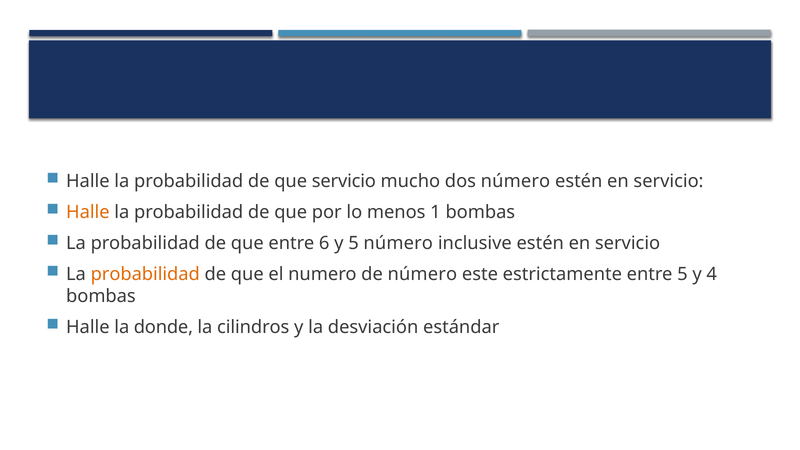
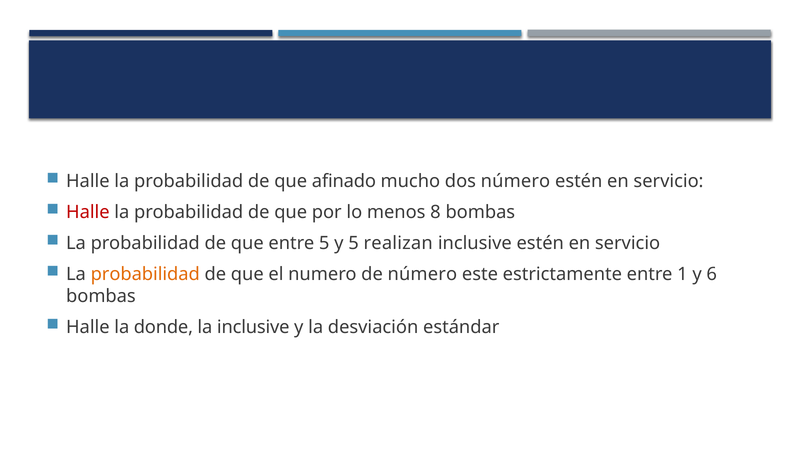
que servicio: servicio -> afinado
Halle at (88, 212) colour: orange -> red
1: 1 -> 8
entre 6: 6 -> 5
5 número: número -> realizan
entre 5: 5 -> 1
4: 4 -> 6
la cilindros: cilindros -> inclusive
